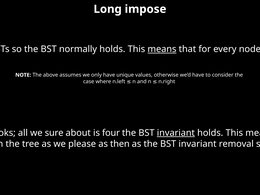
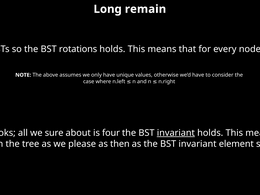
impose: impose -> remain
normally: normally -> rotations
means at (162, 49) underline: present -> none
removal: removal -> element
